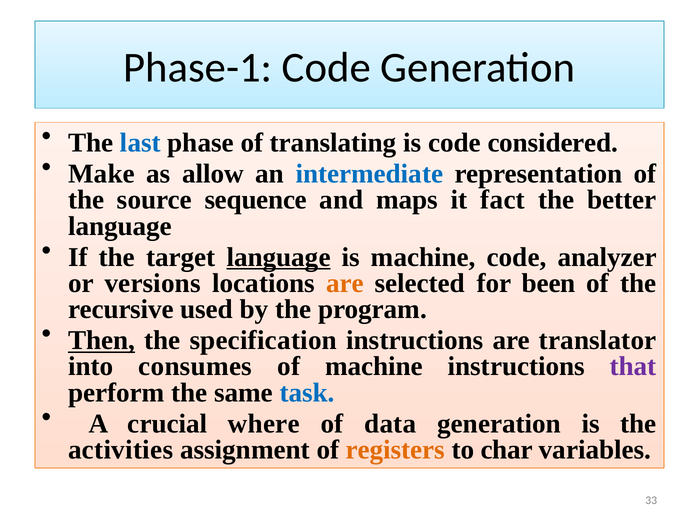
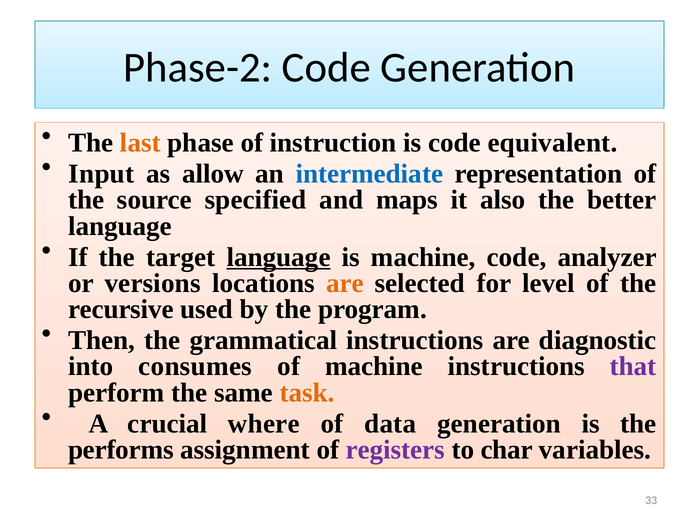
Phase-1: Phase-1 -> Phase-2
last colour: blue -> orange
translating: translating -> instruction
considered: considered -> equivalent
Make: Make -> Input
sequence: sequence -> specified
fact: fact -> also
been: been -> level
Then underline: present -> none
specification: specification -> grammatical
translator: translator -> diagnostic
task colour: blue -> orange
activities: activities -> performs
registers colour: orange -> purple
